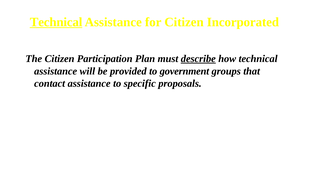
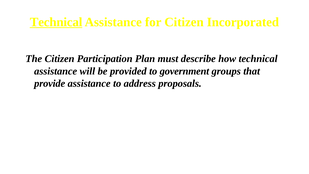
describe underline: present -> none
contact: contact -> provide
specific: specific -> address
